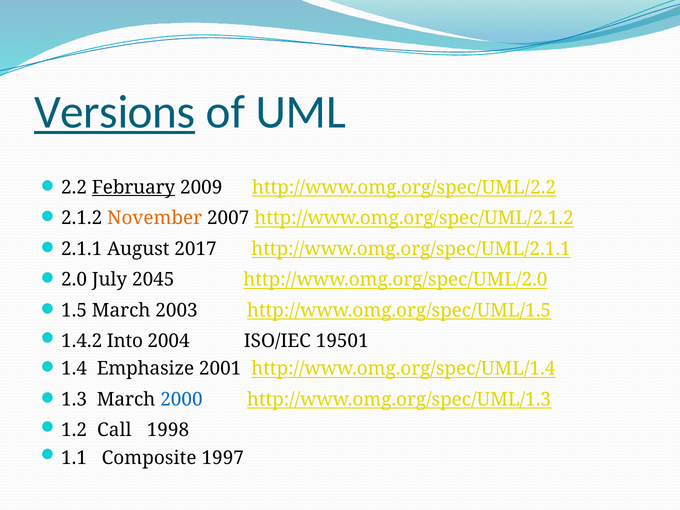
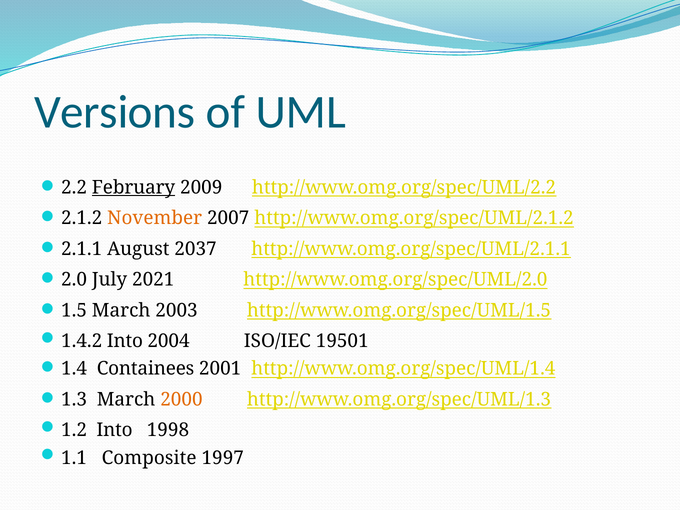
Versions underline: present -> none
2017: 2017 -> 2037
2045: 2045 -> 2021
Emphasize: Emphasize -> Containees
2000 colour: blue -> orange
1.2 Call: Call -> Into
